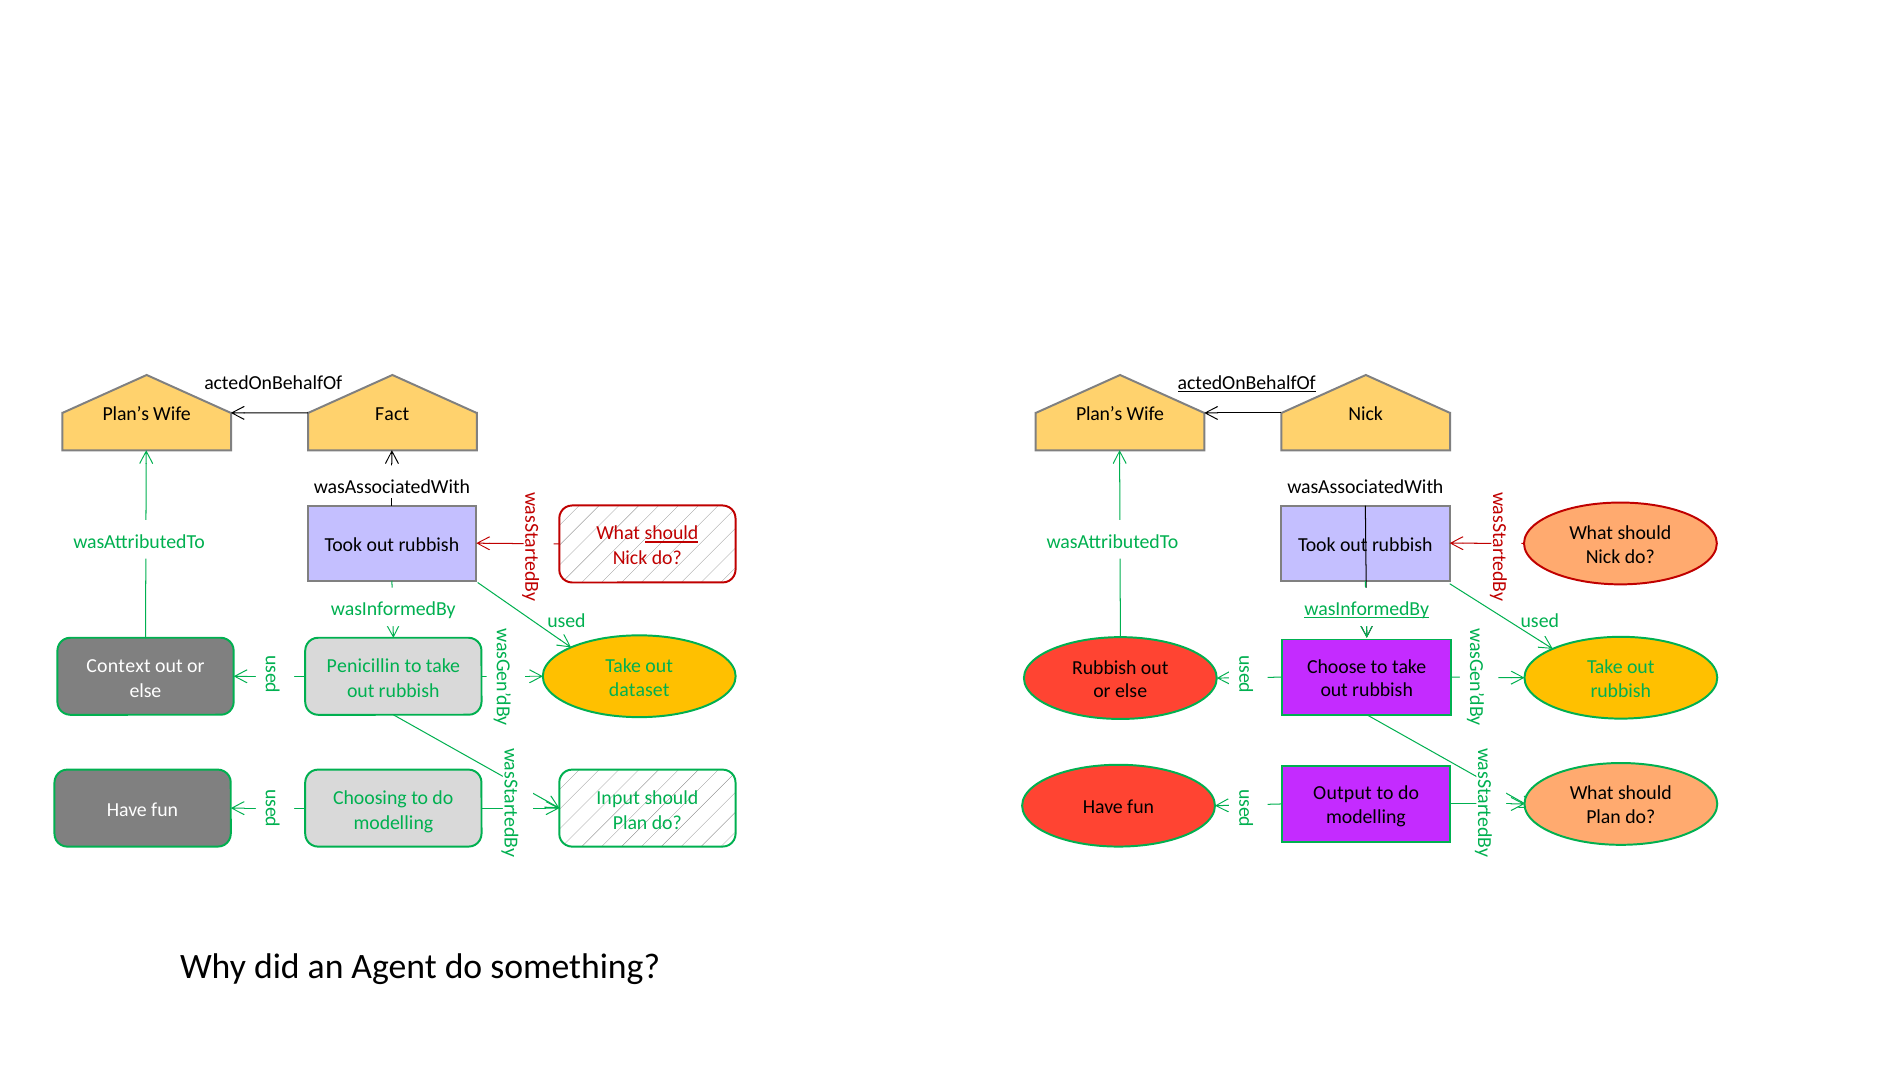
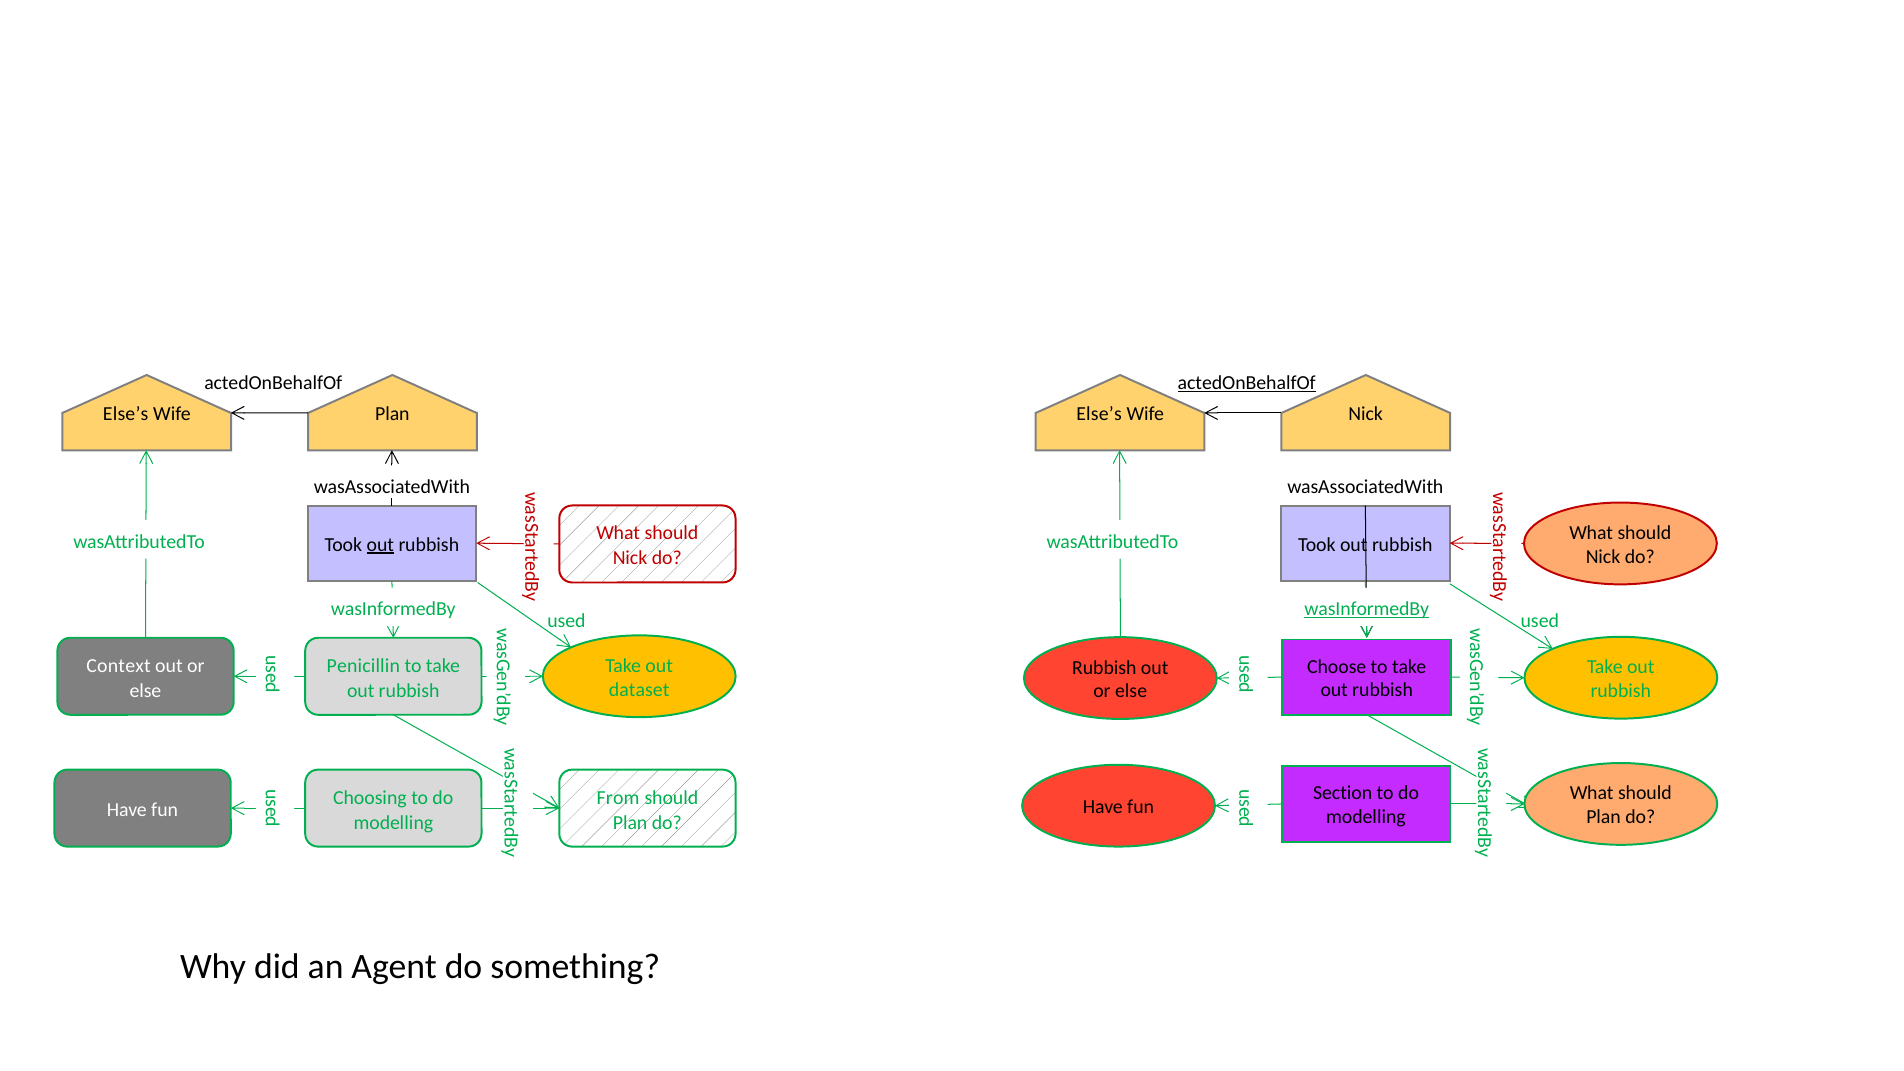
Plan’s at (126, 414): Plan’s -> Else’s
Fact at (392, 414): Fact -> Plan
Plan’s at (1099, 414): Plan’s -> Else’s
should at (671, 533) underline: present -> none
out at (380, 545) underline: none -> present
Output: Output -> Section
Input: Input -> From
